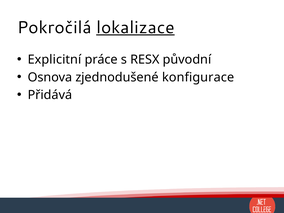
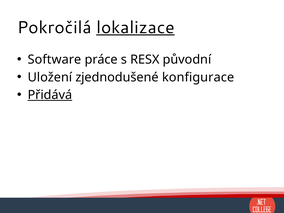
Explicitní: Explicitní -> Software
Osnova: Osnova -> Uložení
Přidává underline: none -> present
